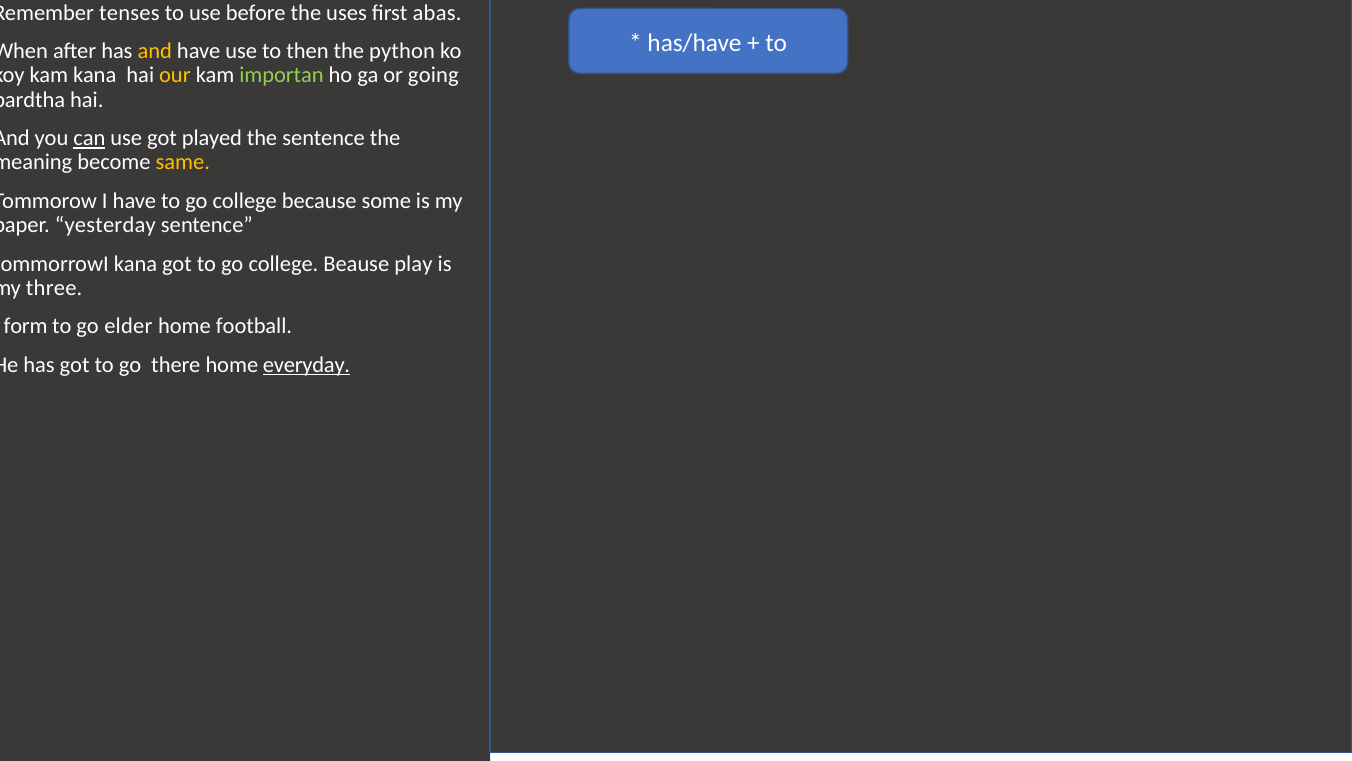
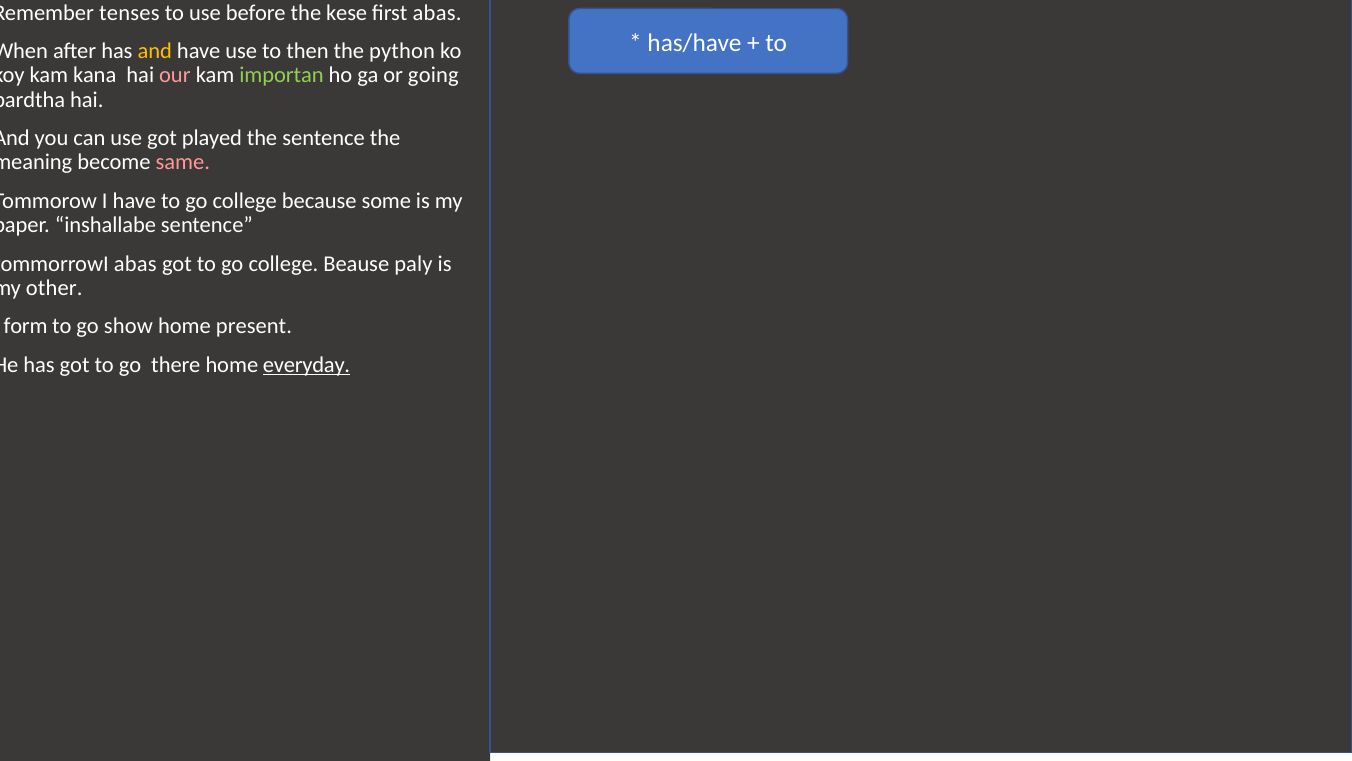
uses: uses -> kese
our colour: yellow -> pink
can underline: present -> none
same colour: yellow -> pink
yesterday: yesterday -> inshallabe
kana at (135, 263): kana -> abas
play: play -> paly
three: three -> other
elder: elder -> show
football: football -> present
